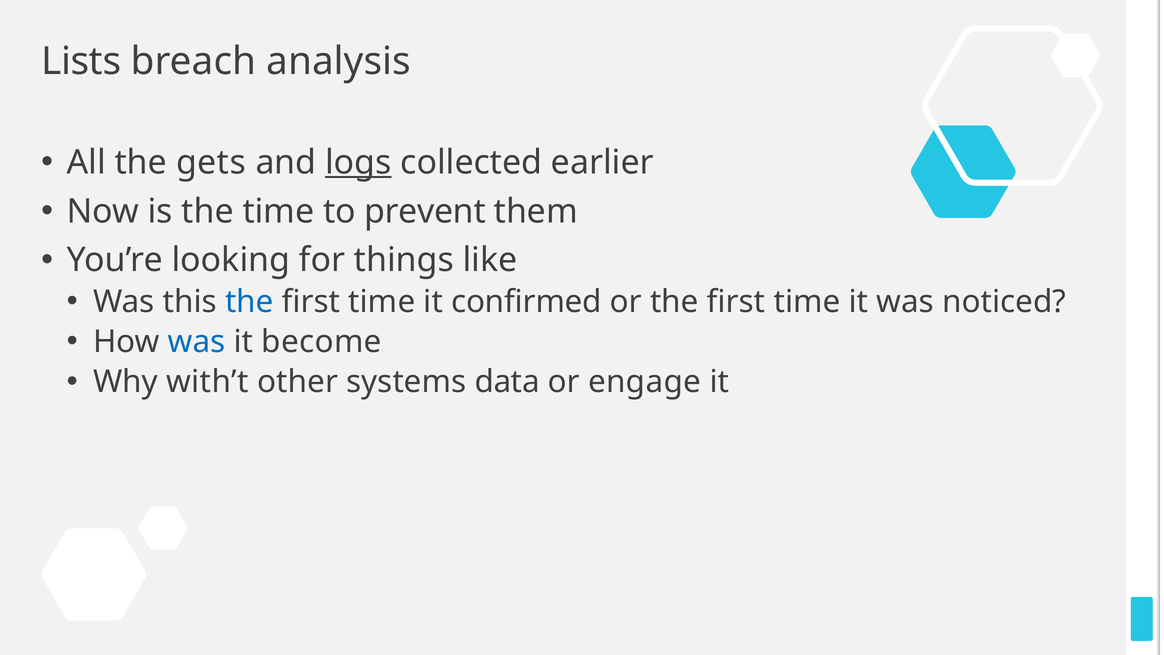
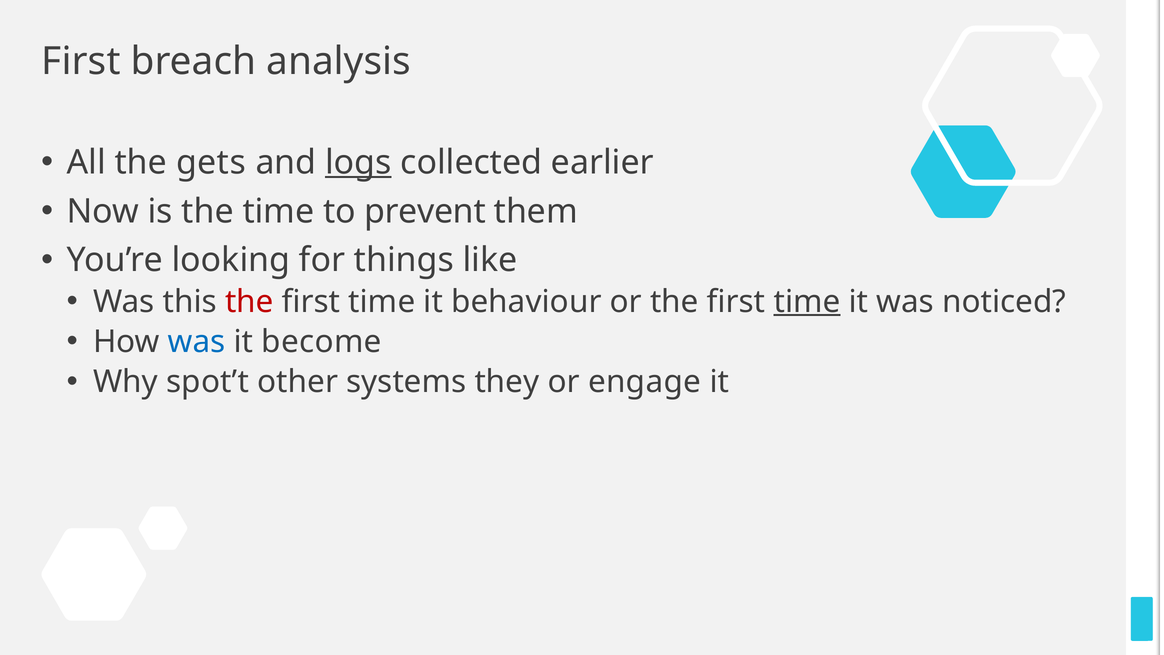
Lists at (81, 62): Lists -> First
the at (249, 302) colour: blue -> red
confirmed: confirmed -> behaviour
time at (807, 302) underline: none -> present
with’t: with’t -> spot’t
data: data -> they
